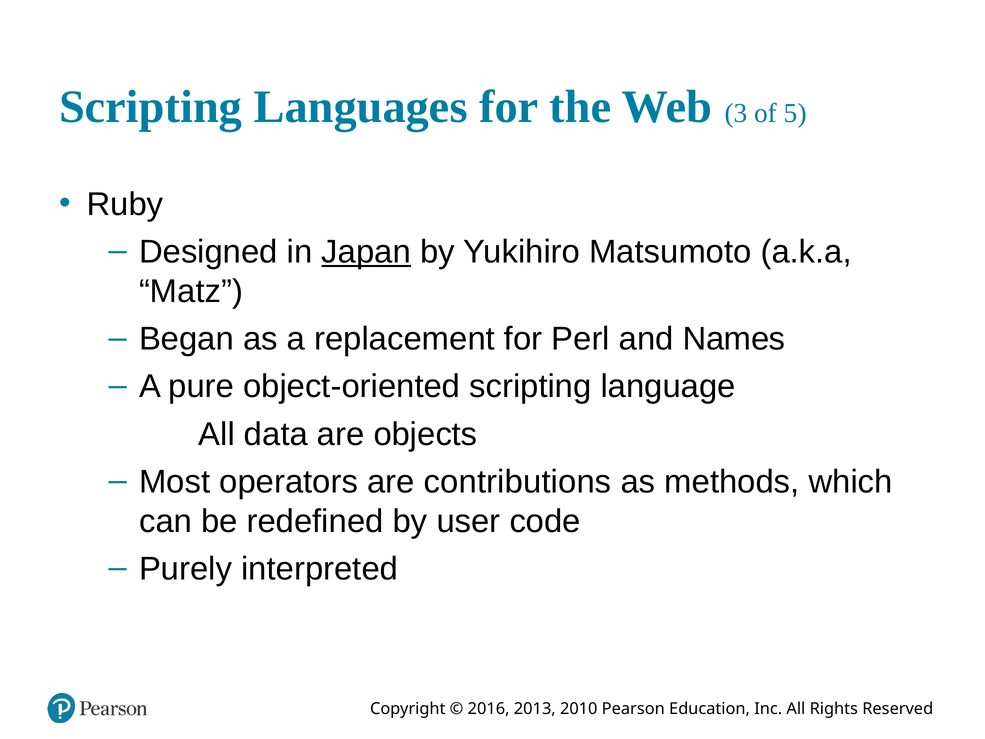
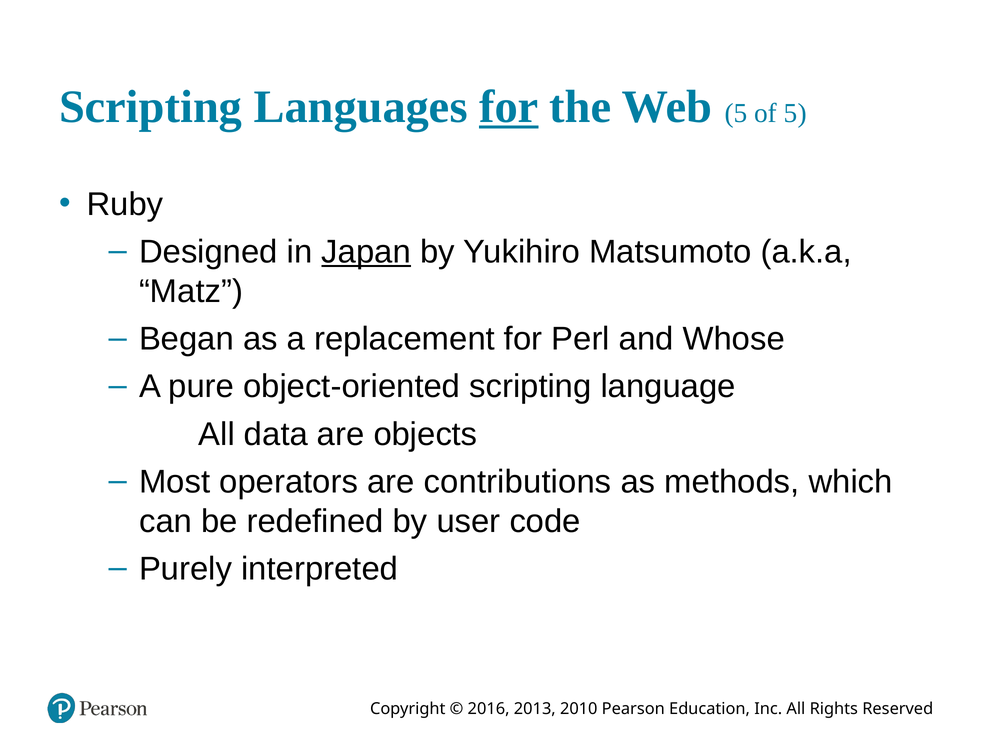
for at (509, 107) underline: none -> present
Web 3: 3 -> 5
Names: Names -> Whose
